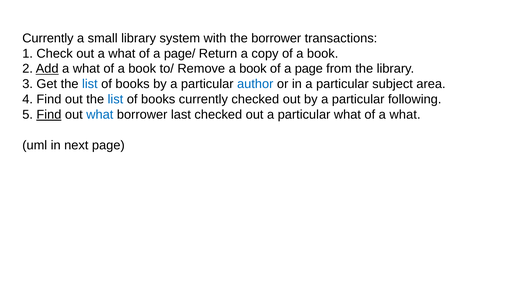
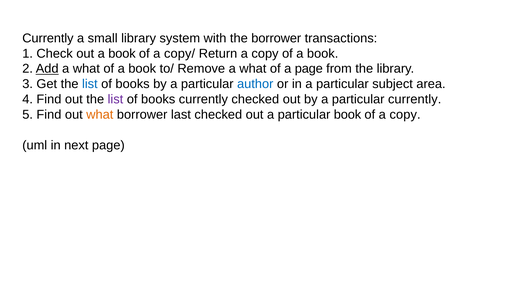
out a what: what -> book
page/: page/ -> copy/
Remove a book: book -> what
list at (115, 100) colour: blue -> purple
particular following: following -> currently
Find at (49, 115) underline: present -> none
what at (100, 115) colour: blue -> orange
particular what: what -> book
of a what: what -> copy
